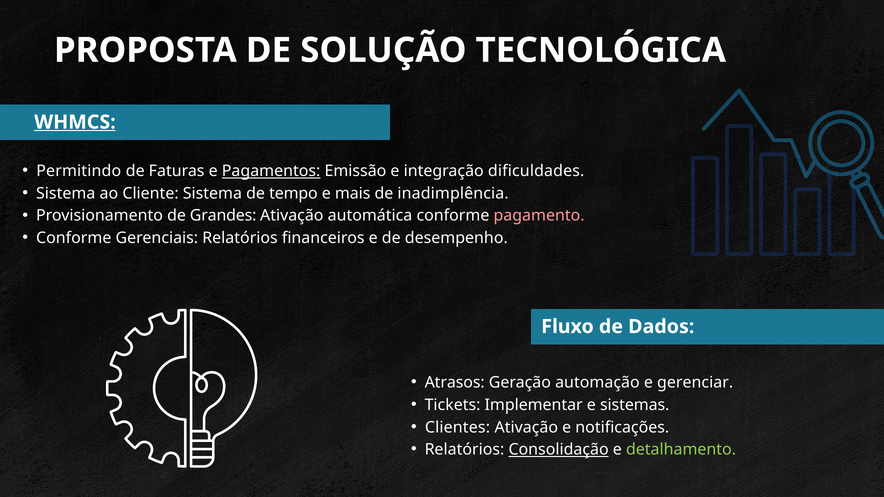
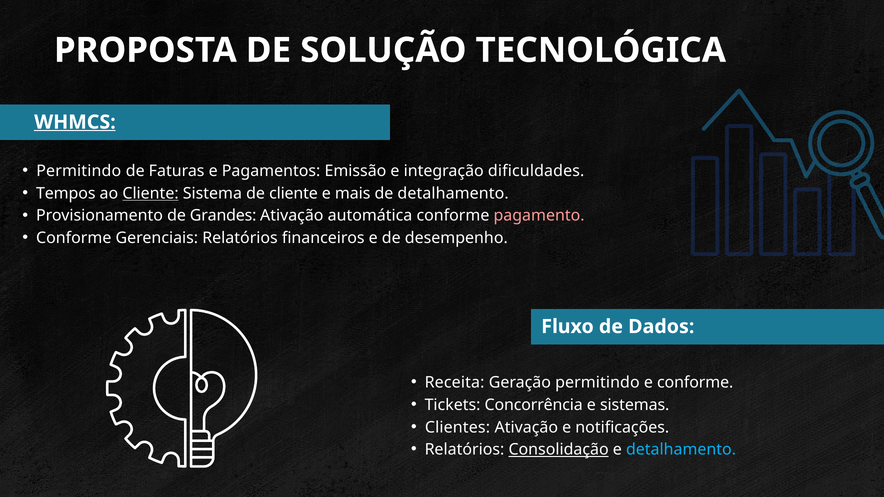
Pagamentos underline: present -> none
Sistema at (66, 193): Sistema -> Tempos
Cliente at (151, 193) underline: none -> present
de tempo: tempo -> cliente
de inadimplência: inadimplência -> detalhamento
Atrasos: Atrasos -> Receita
Geração automação: automação -> permitindo
e gerenciar: gerenciar -> conforme
Implementar: Implementar -> Concorrência
detalhamento at (681, 450) colour: light green -> light blue
